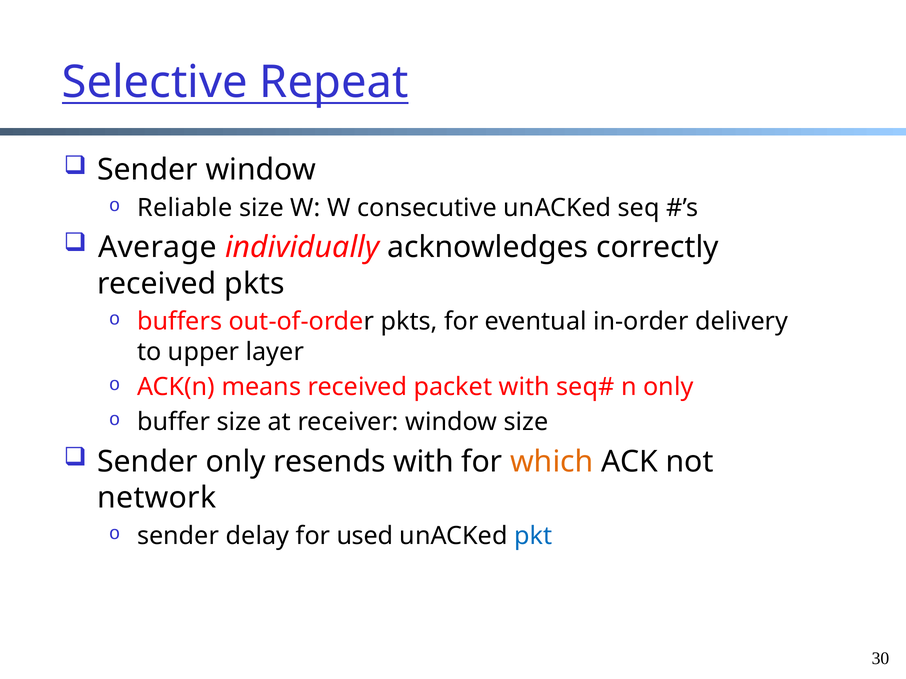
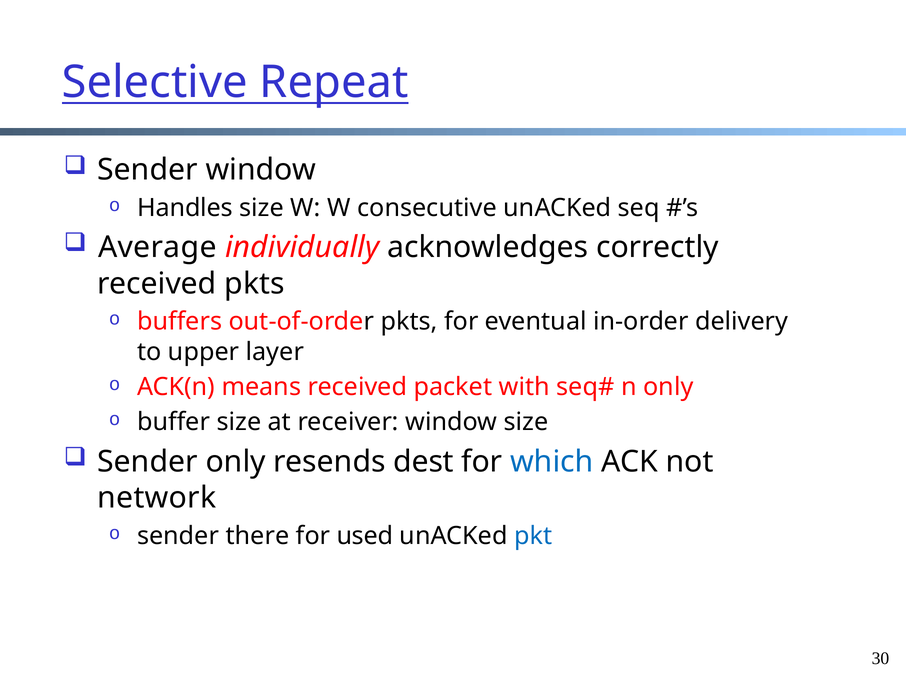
Reliable: Reliable -> Handles
resends with: with -> dest
which colour: orange -> blue
delay: delay -> there
